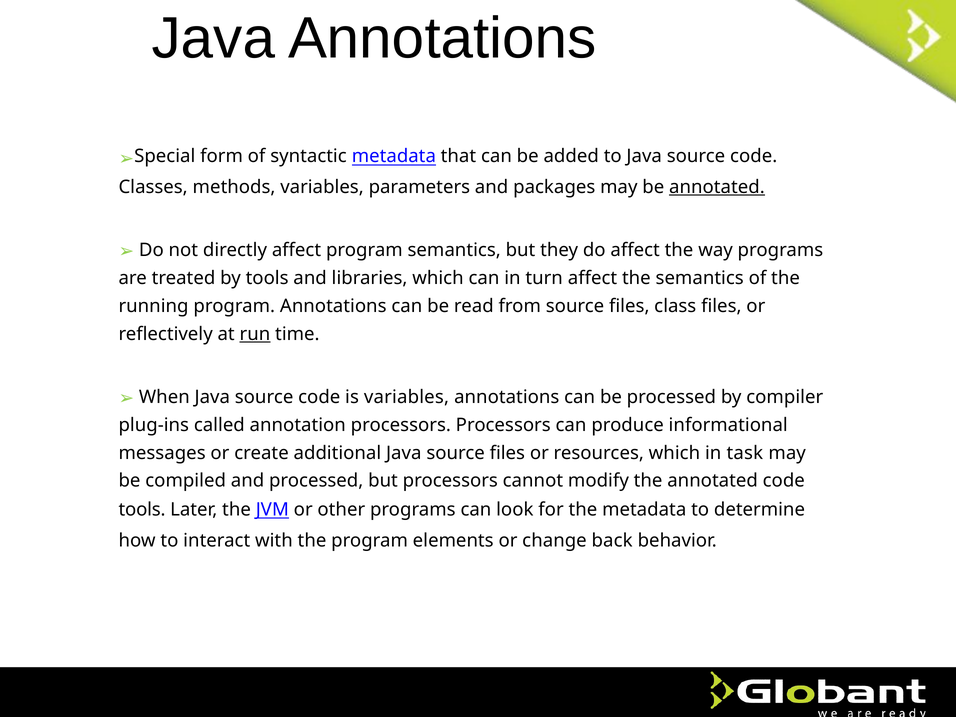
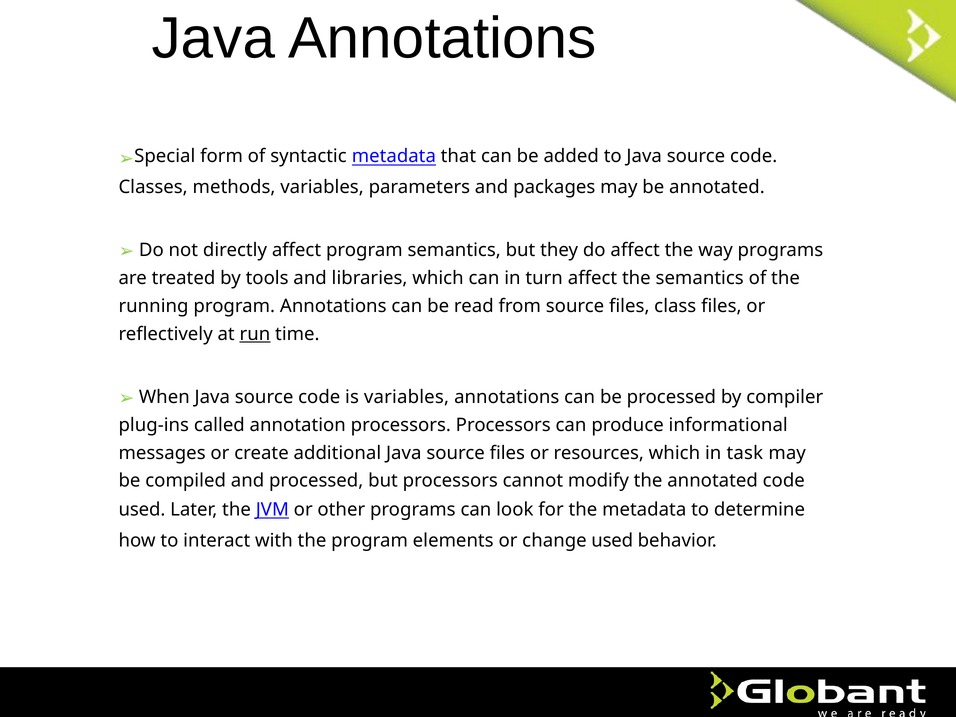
annotated at (717, 187) underline: present -> none
tools at (142, 510): tools -> used
change back: back -> used
